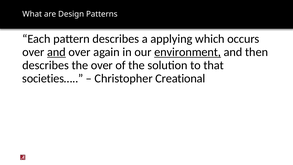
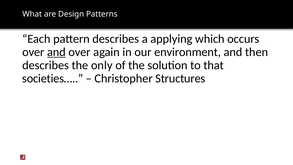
environment underline: present -> none
the over: over -> only
Creational: Creational -> Structures
